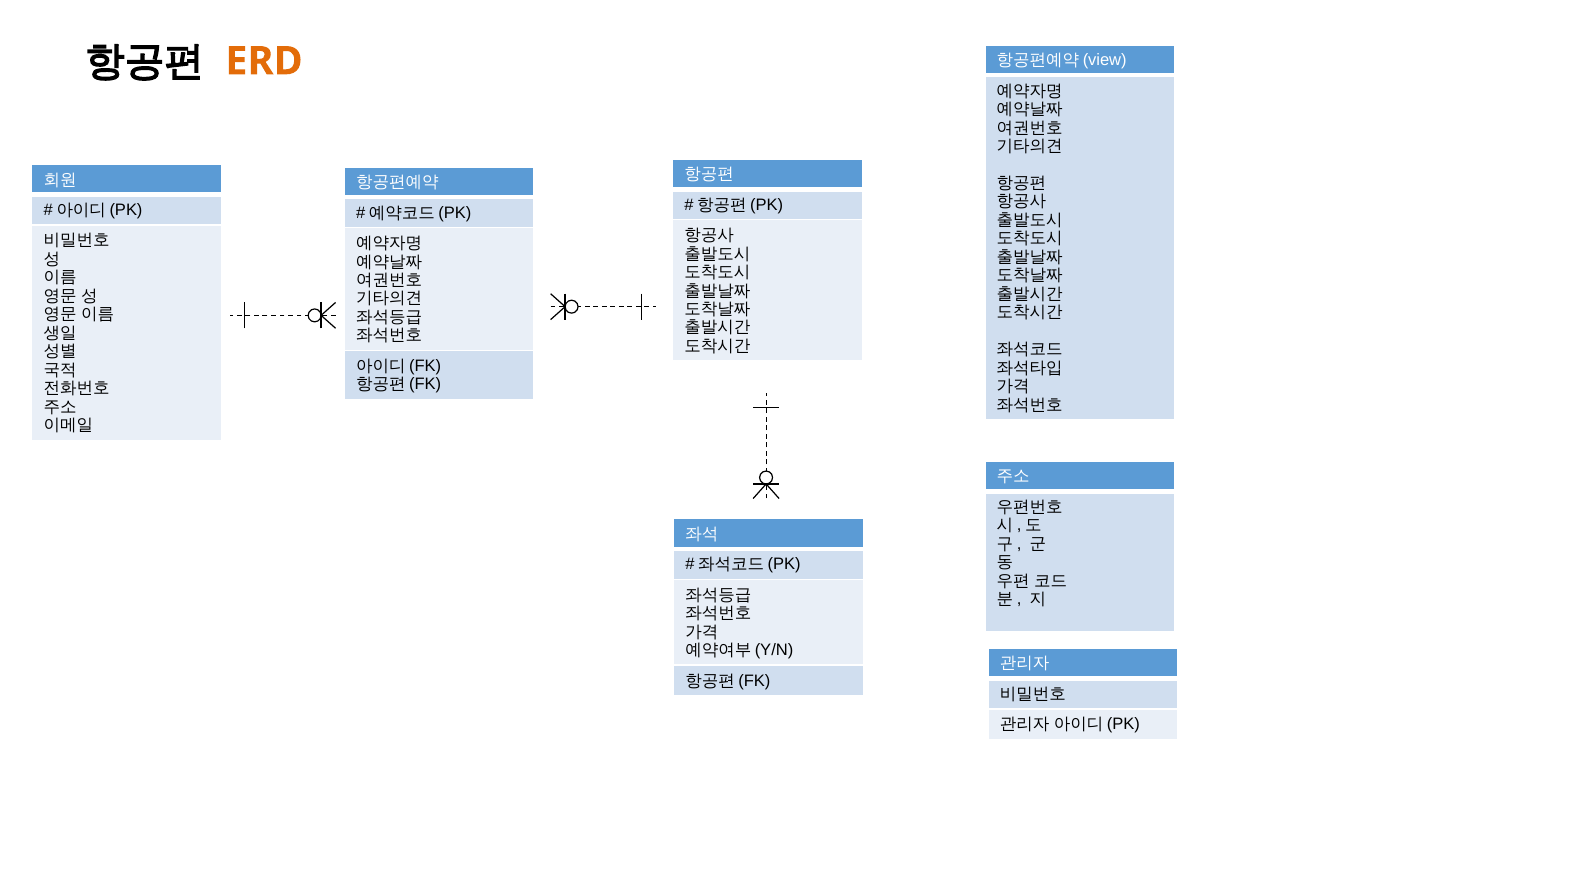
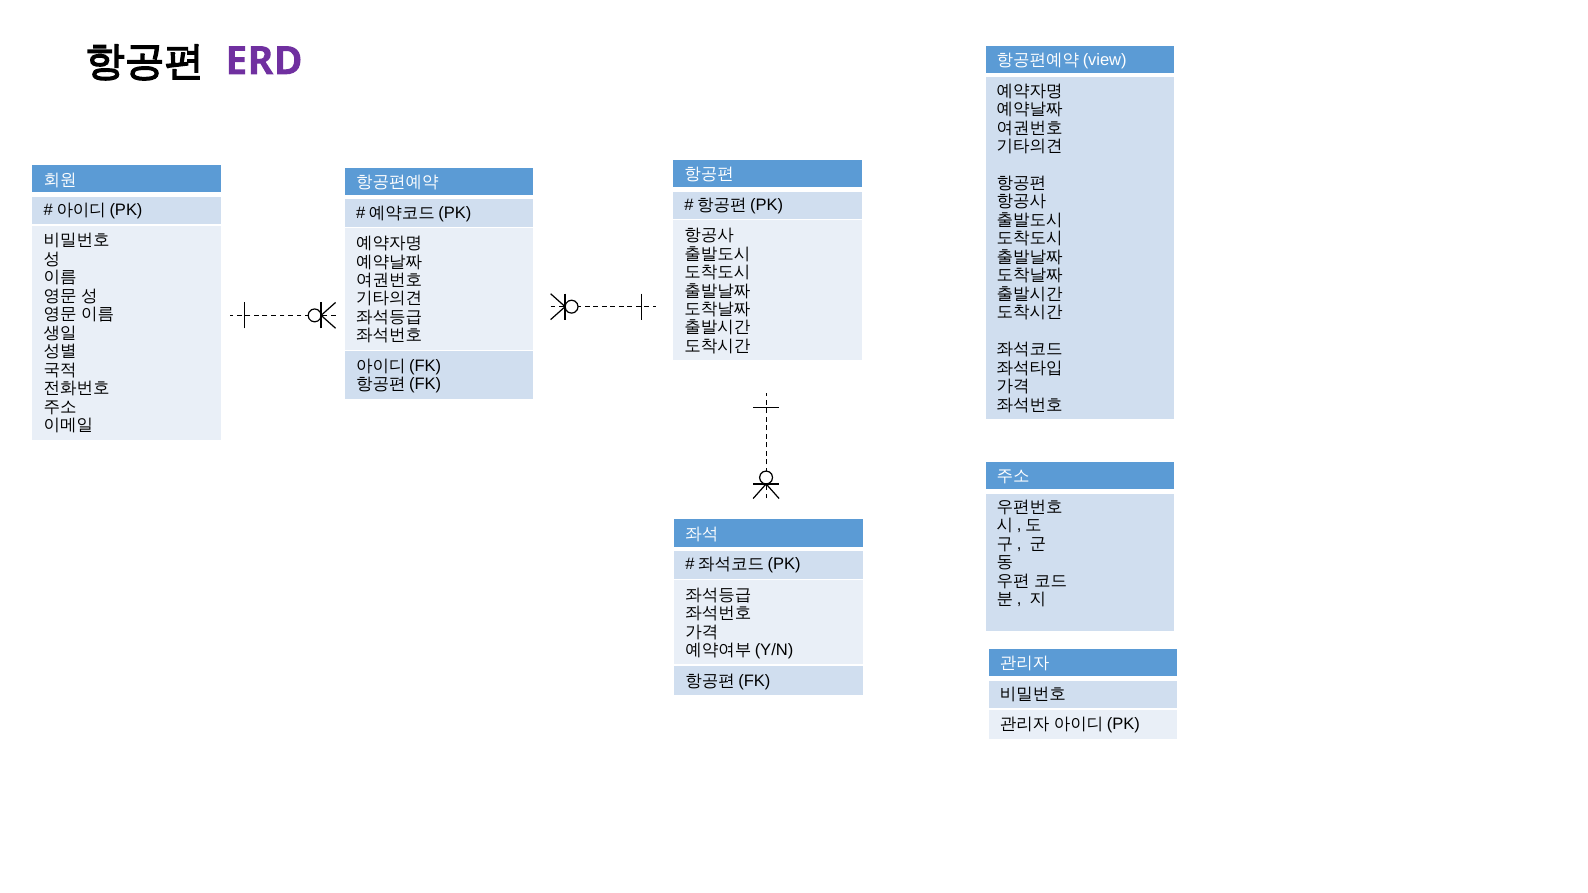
ERD colour: orange -> purple
